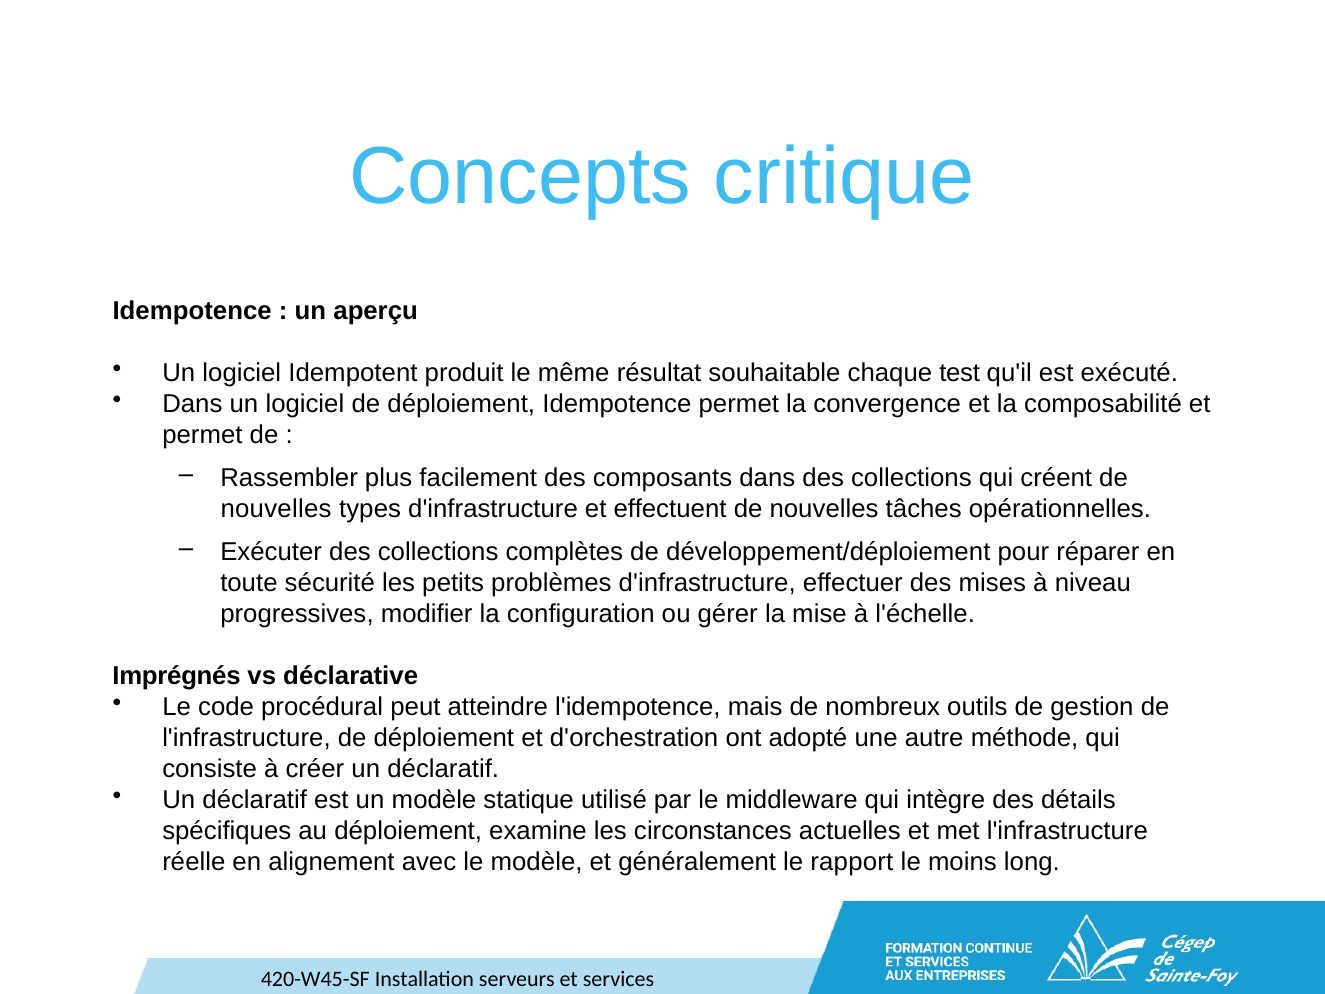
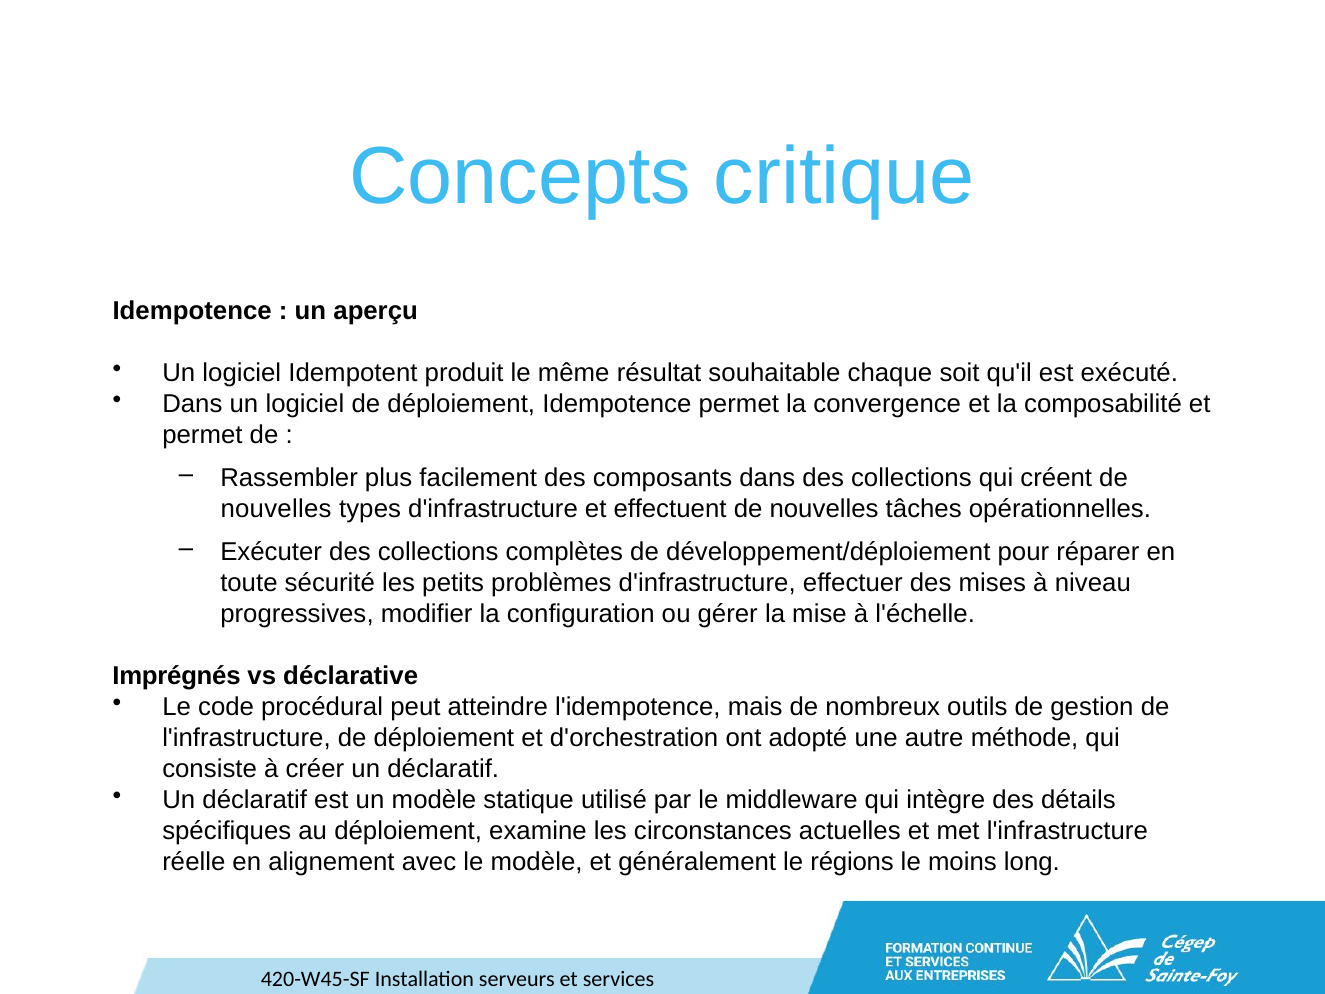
test: test -> soit
rapport: rapport -> régions
